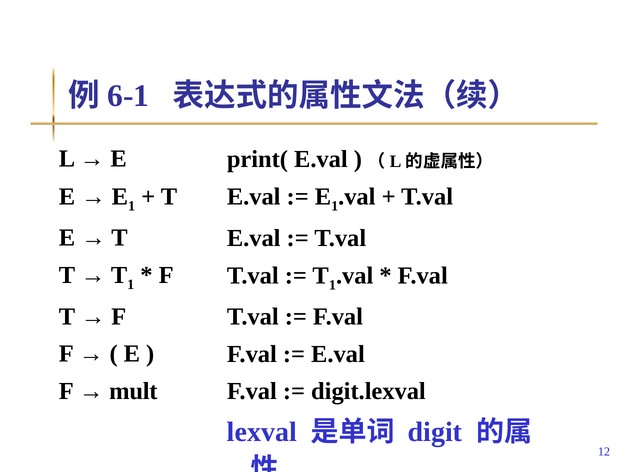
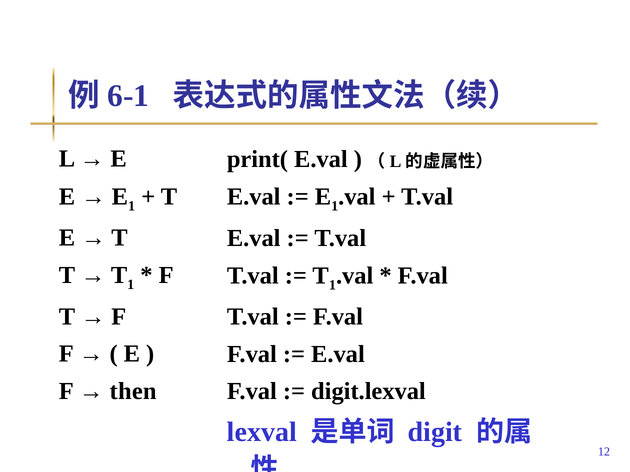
mult: mult -> then
